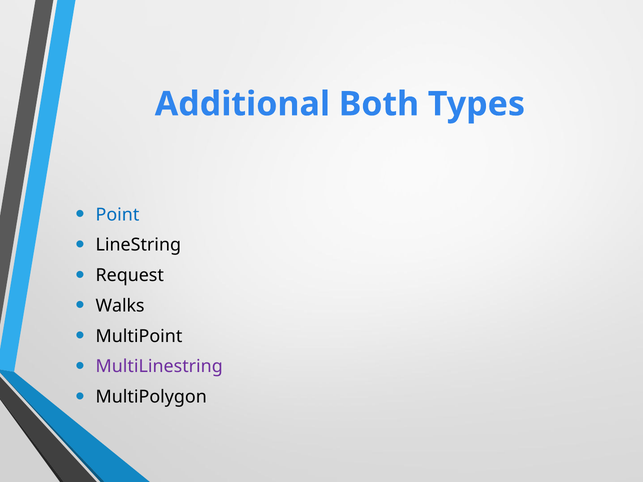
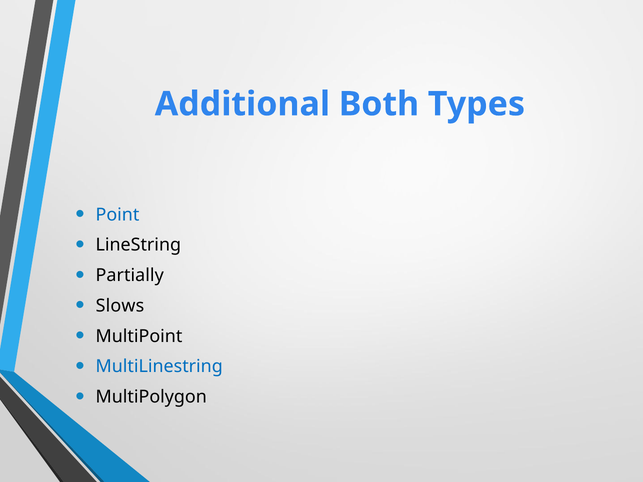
Request: Request -> Partially
Walks: Walks -> Slows
MultiLinestring colour: purple -> blue
